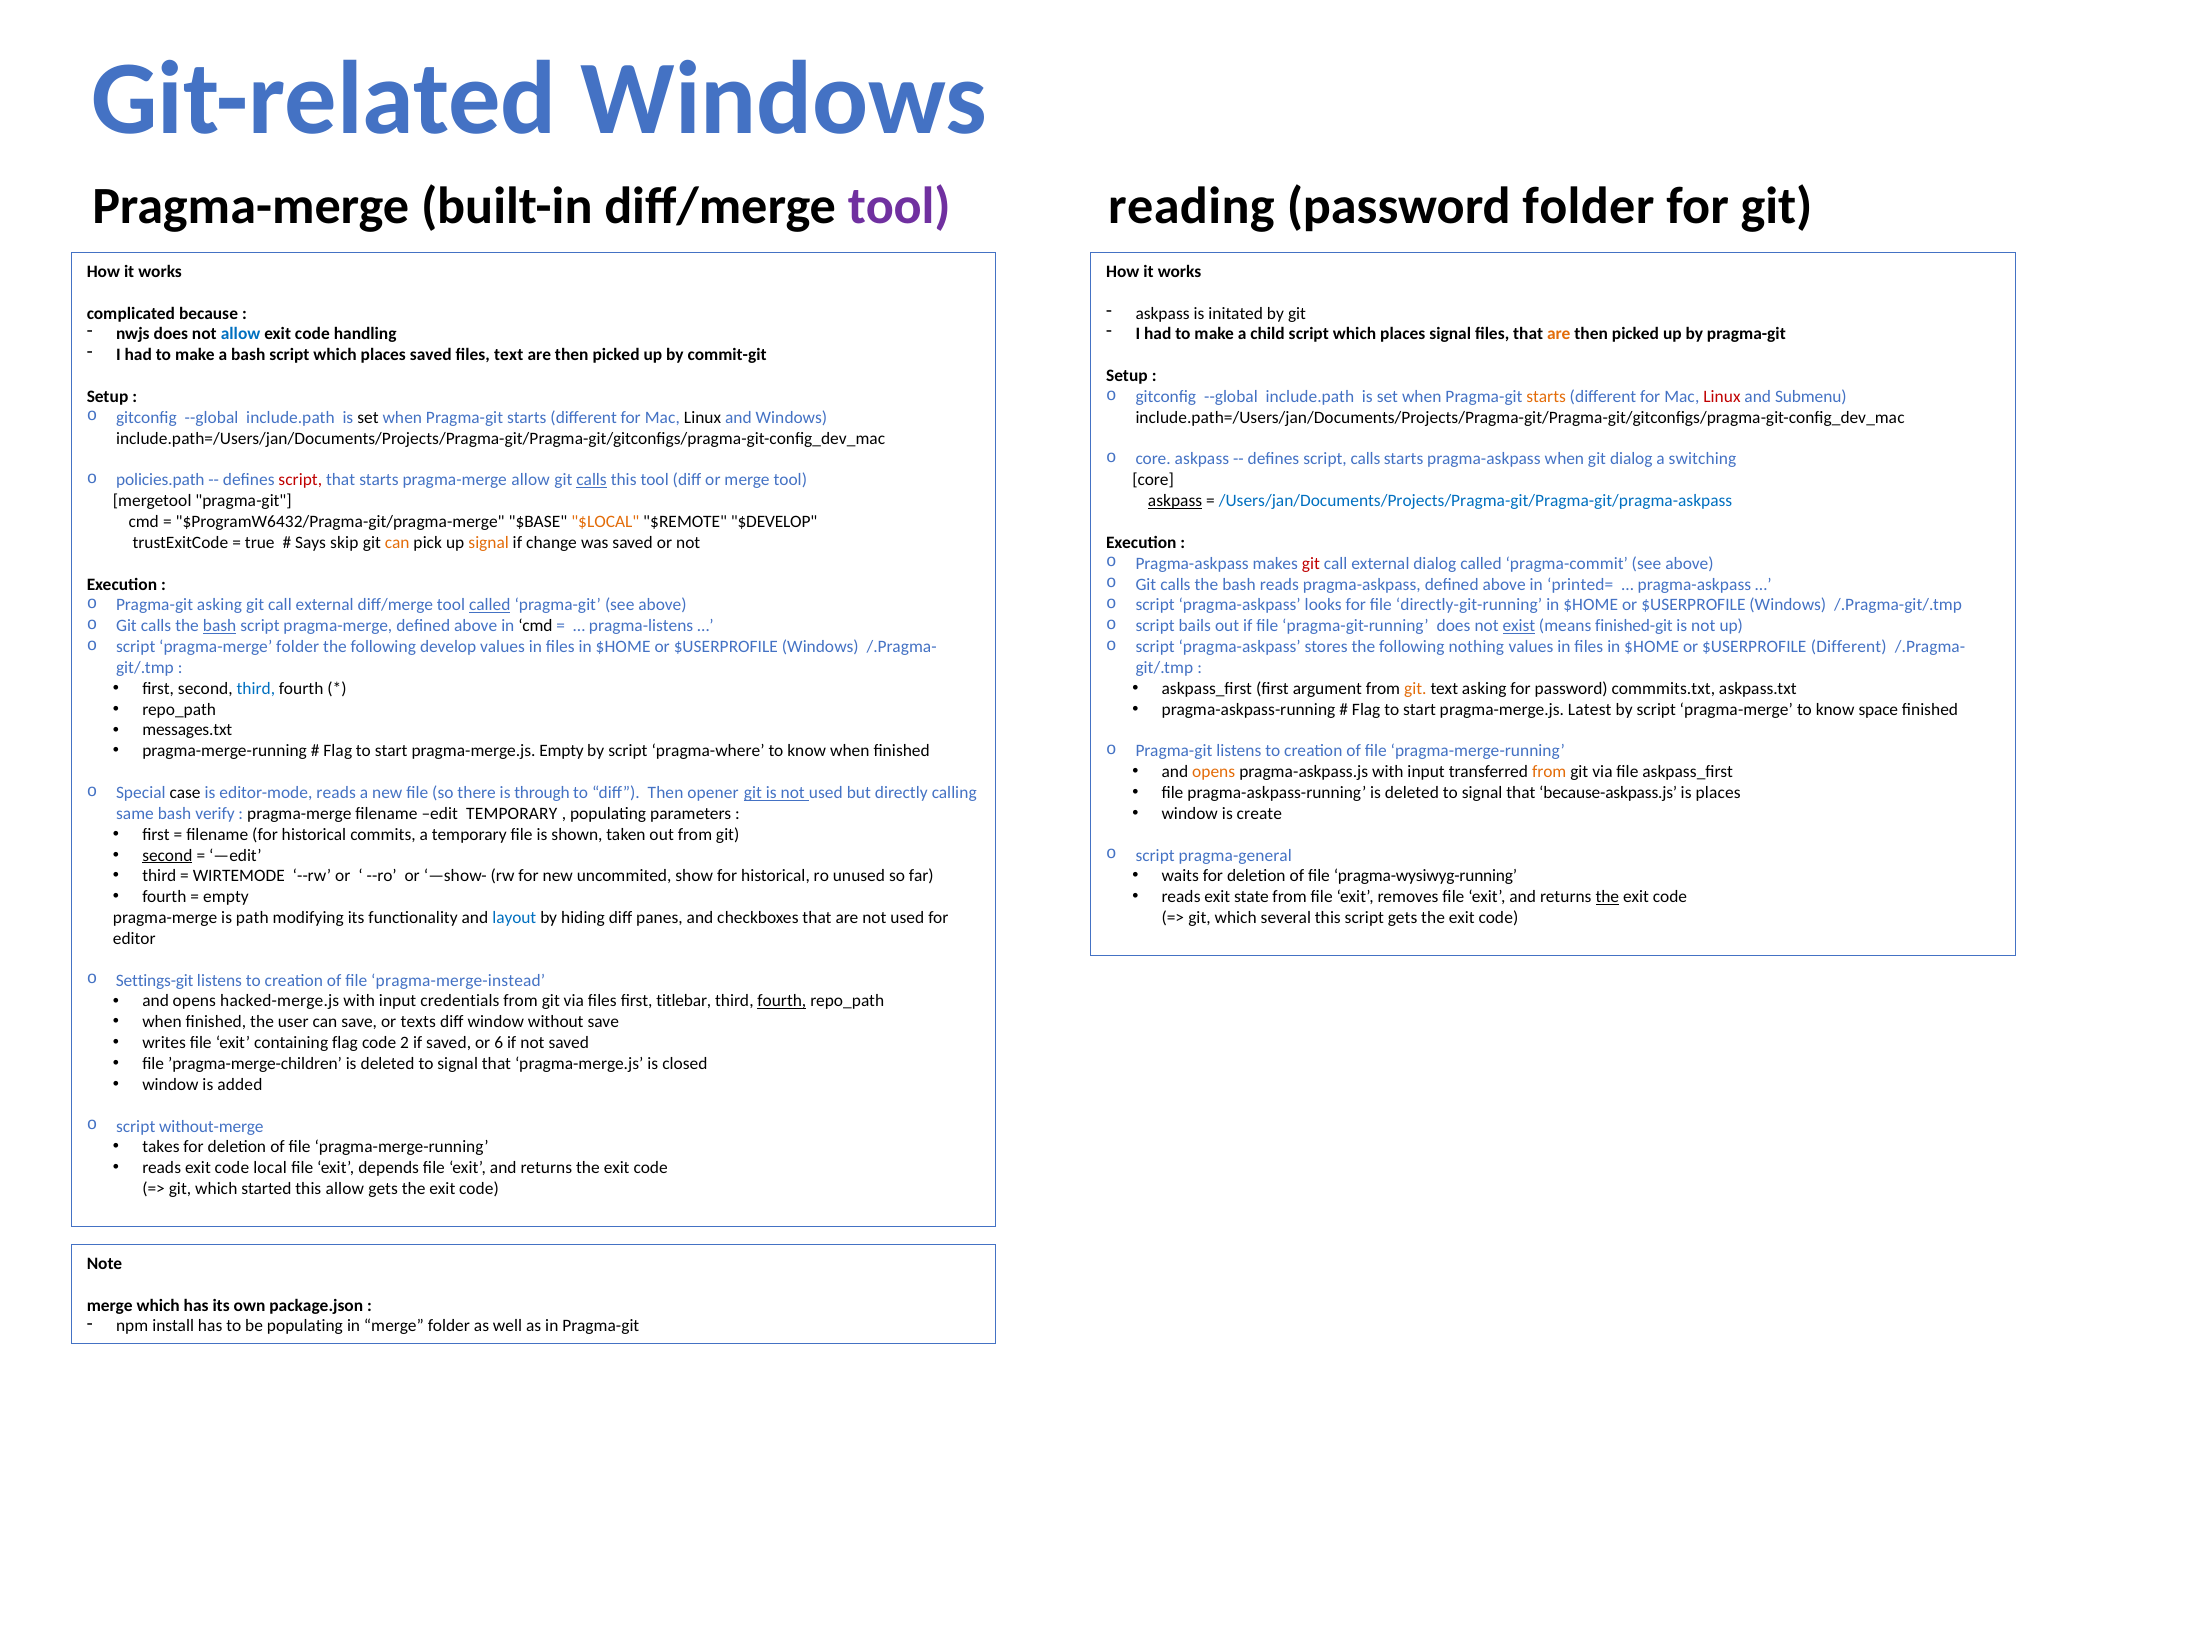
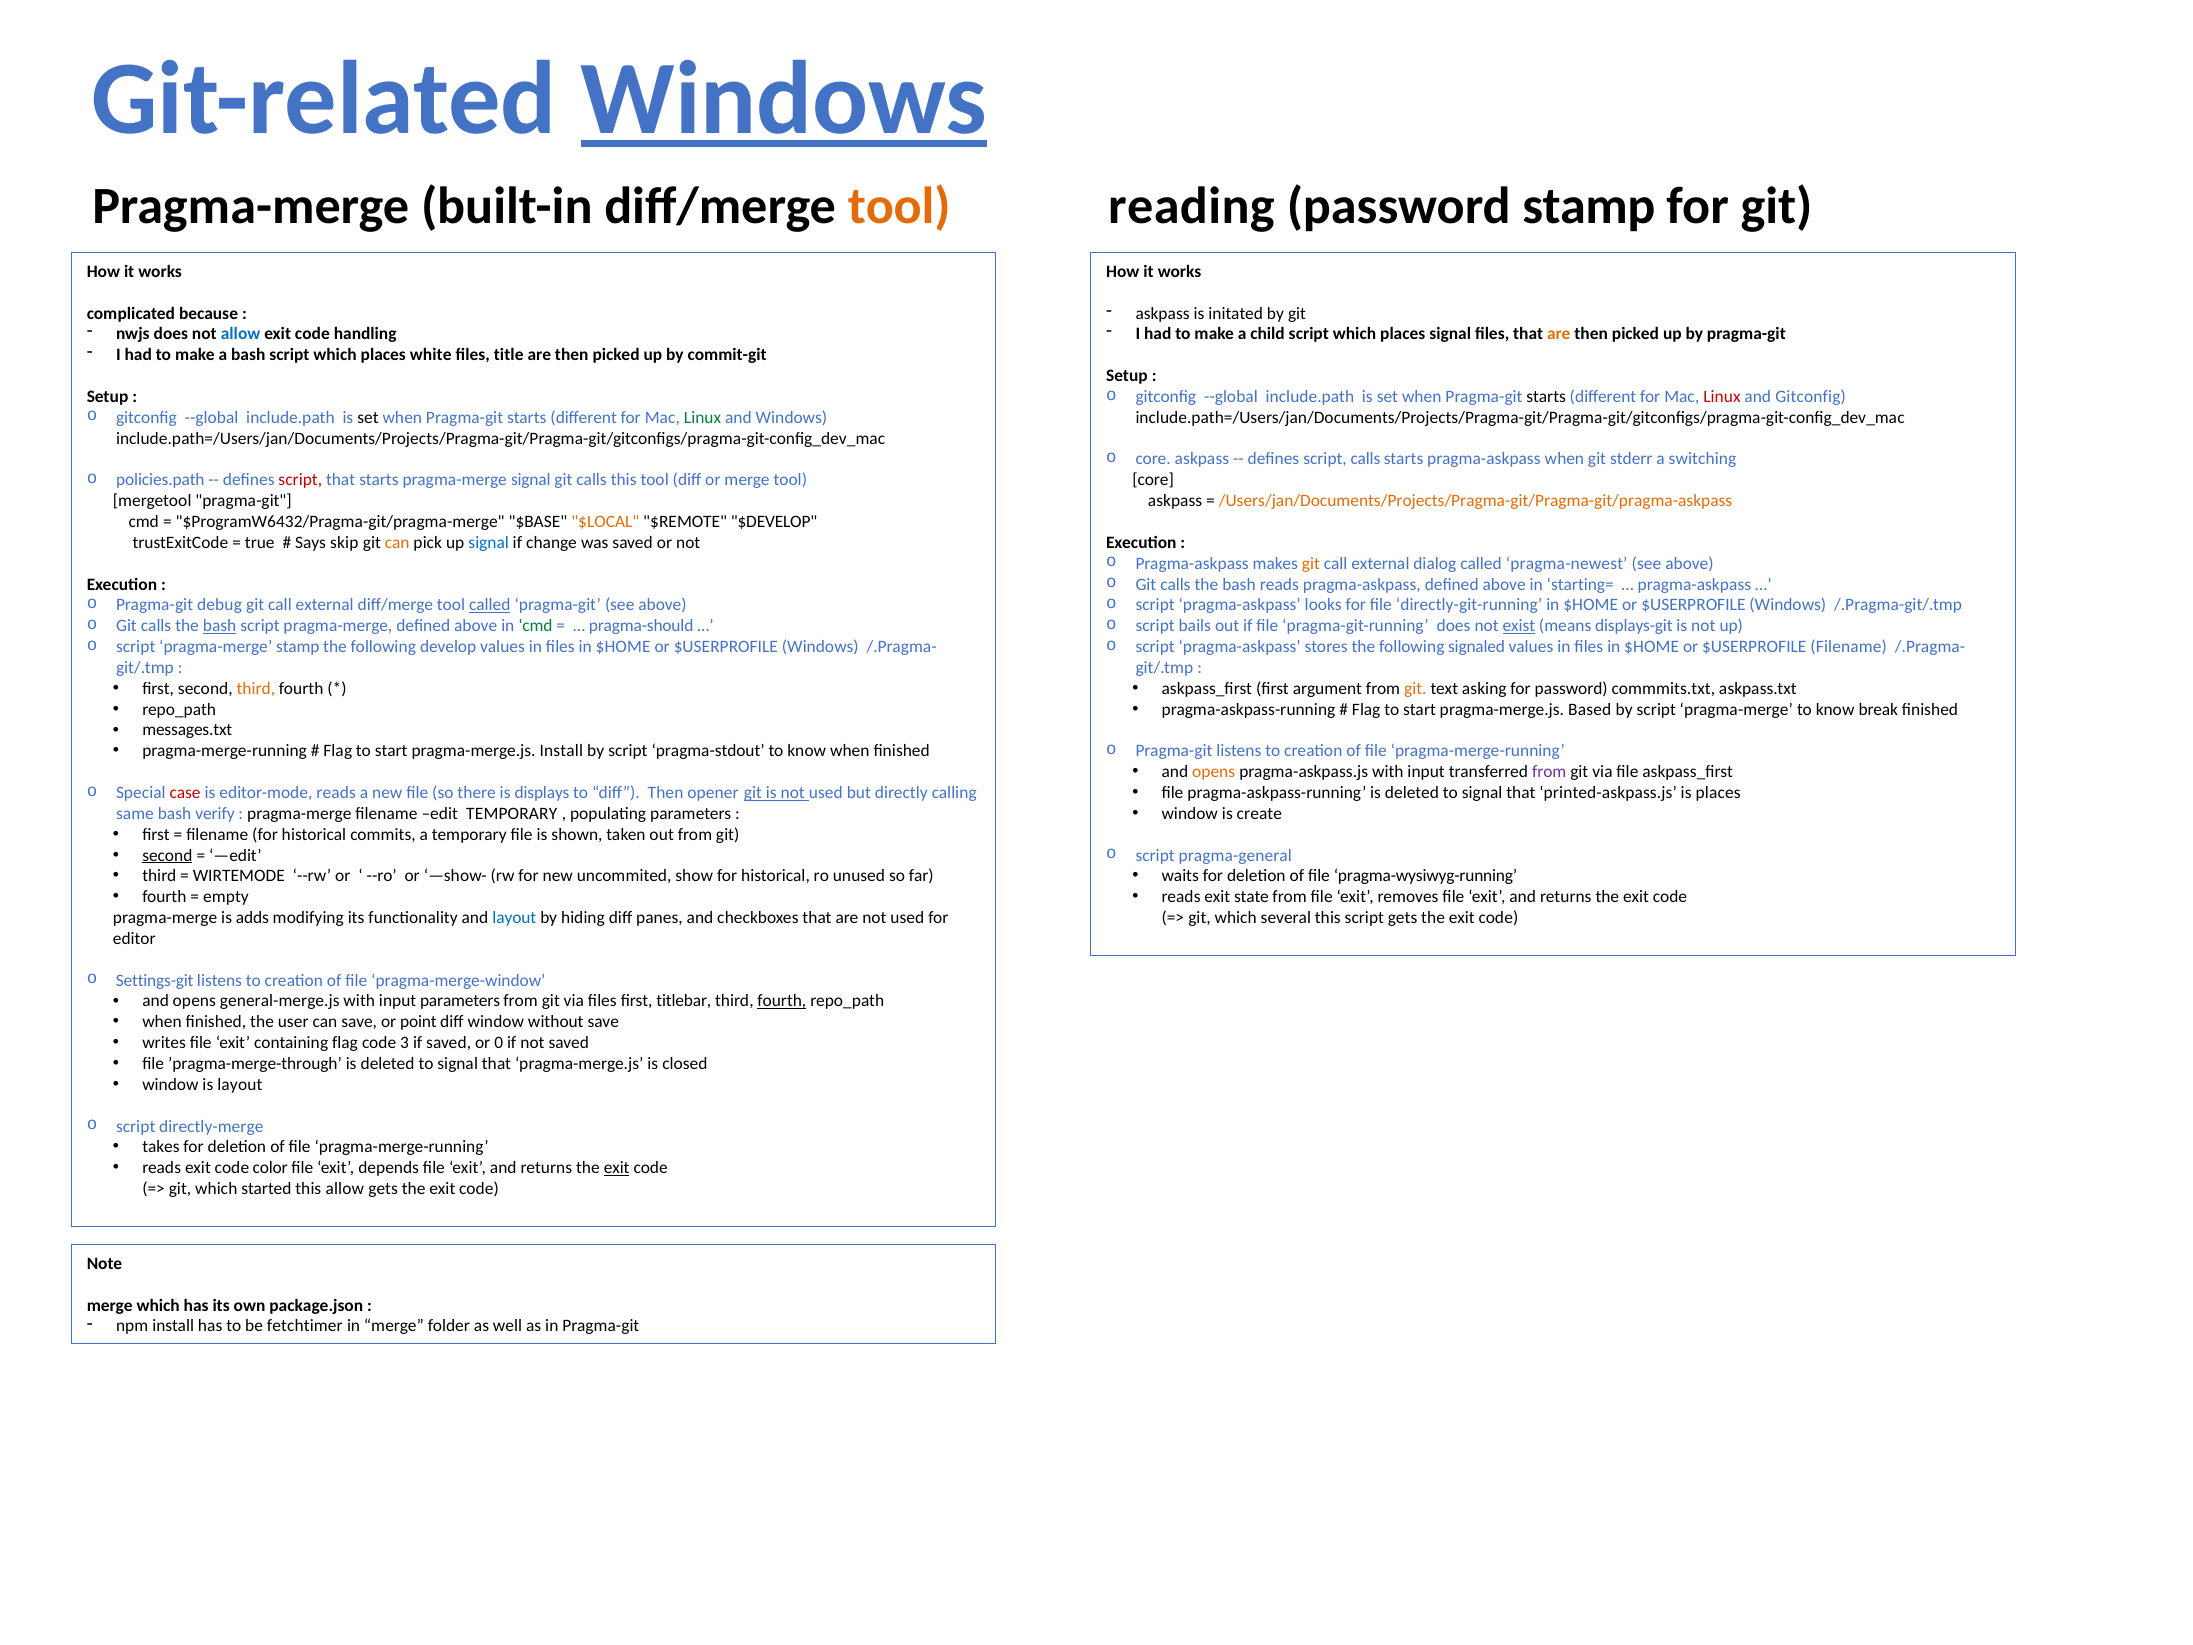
Windows at (784, 99) underline: none -> present
tool at (899, 206) colour: purple -> orange
password folder: folder -> stamp
places saved: saved -> white
files text: text -> title
starts at (1546, 397) colour: orange -> black
and Submenu: Submenu -> Gitconfig
Linux at (703, 417) colour: black -> green
git dialog: dialog -> stderr
pragma-merge allow: allow -> signal
calls at (592, 480) underline: present -> none
askpass at (1175, 501) underline: present -> none
/Users/jan/Documents/Projects/Pragma-git/Pragma-git/pragma-askpass colour: blue -> orange
signal at (489, 543) colour: orange -> blue
git at (1311, 563) colour: red -> orange
pragma-commit: pragma-commit -> pragma-newest
printed=: printed= -> starting=
Pragma-git asking: asking -> debug
cmd at (535, 626) colour: black -> green
pragma-listens: pragma-listens -> pragma-should
finished-git: finished-git -> displays-git
pragma-merge folder: folder -> stamp
nothing: nothing -> signaled
$USERPROFILE Different: Different -> Filename
third at (256, 688) colour: blue -> orange
Latest: Latest -> Based
space: space -> break
pragma-merge.js Empty: Empty -> Install
pragma-where: pragma-where -> pragma-stdout
from at (1549, 772) colour: orange -> purple
because-askpass.js: because-askpass.js -> printed-askpass.js
case colour: black -> red
through: through -> displays
the at (1607, 897) underline: present -> none
path: path -> adds
pragma-merge-instead: pragma-merge-instead -> pragma-merge-window
hacked-merge.js: hacked-merge.js -> general-merge.js
input credentials: credentials -> parameters
texts: texts -> point
2: 2 -> 3
6: 6 -> 0
’pragma-merge-children: ’pragma-merge-children -> ’pragma-merge-through
is added: added -> layout
without-merge: without-merge -> directly-merge
local: local -> color
exit at (617, 1168) underline: none -> present
be populating: populating -> fetchtimer
